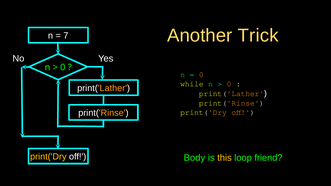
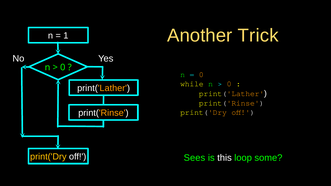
7: 7 -> 1
Body: Body -> Sees
this colour: yellow -> white
friend: friend -> some
